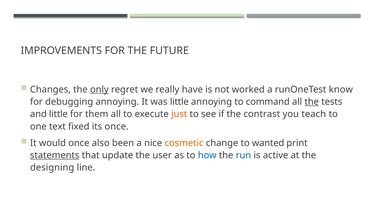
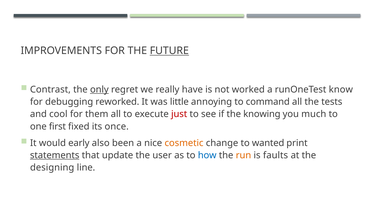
FUTURE underline: none -> present
Changes: Changes -> Contrast
debugging annoying: annoying -> reworked
the at (312, 102) underline: present -> none
and little: little -> cool
just colour: orange -> red
contrast: contrast -> knowing
teach: teach -> much
text: text -> first
would once: once -> early
run colour: blue -> orange
active: active -> faults
